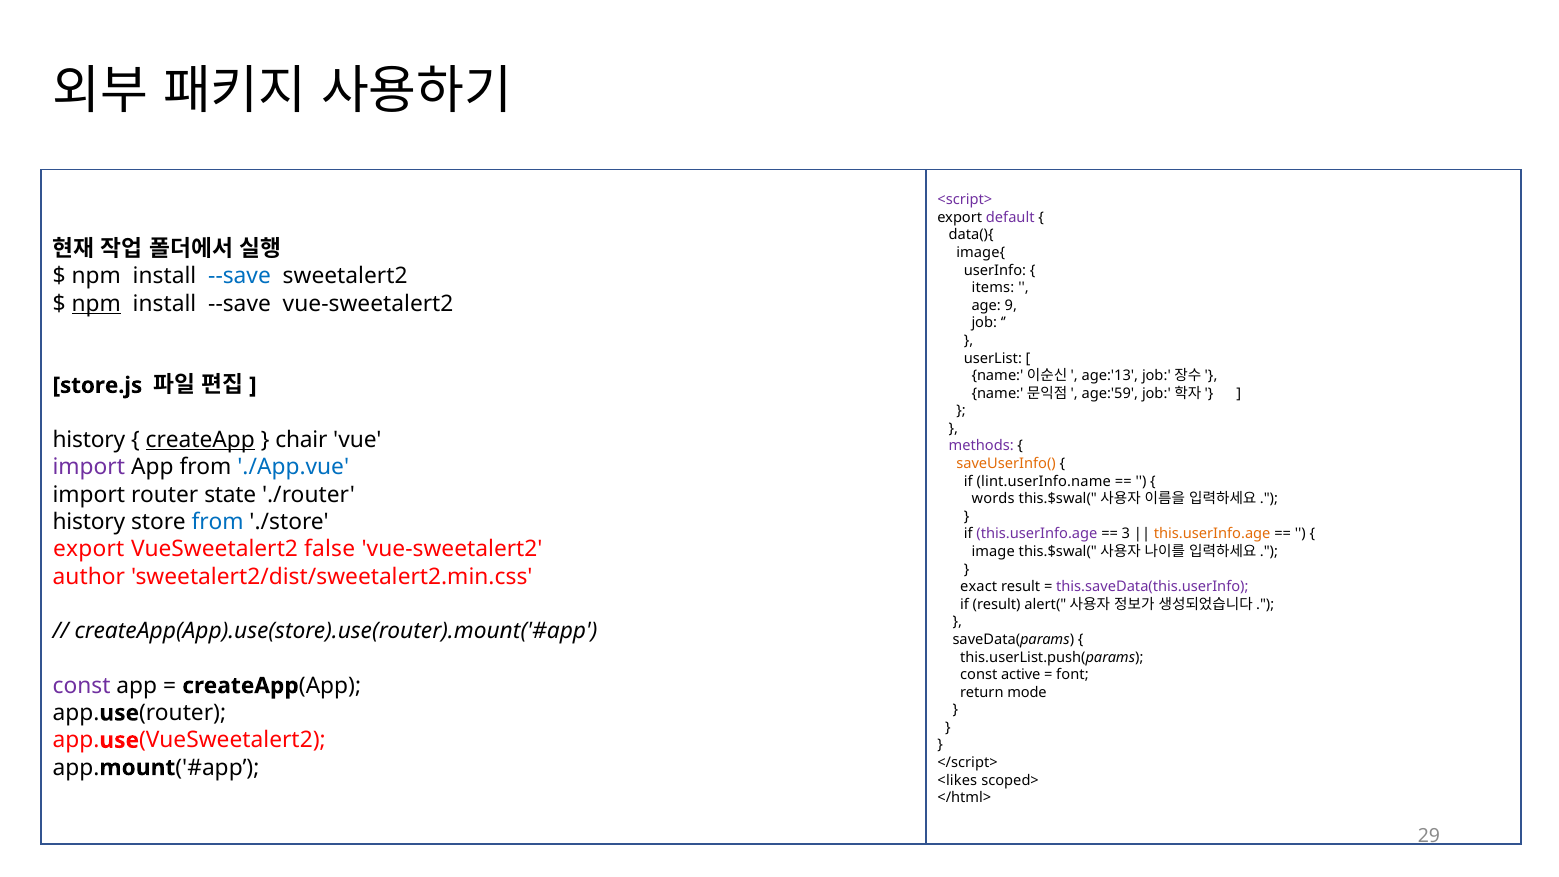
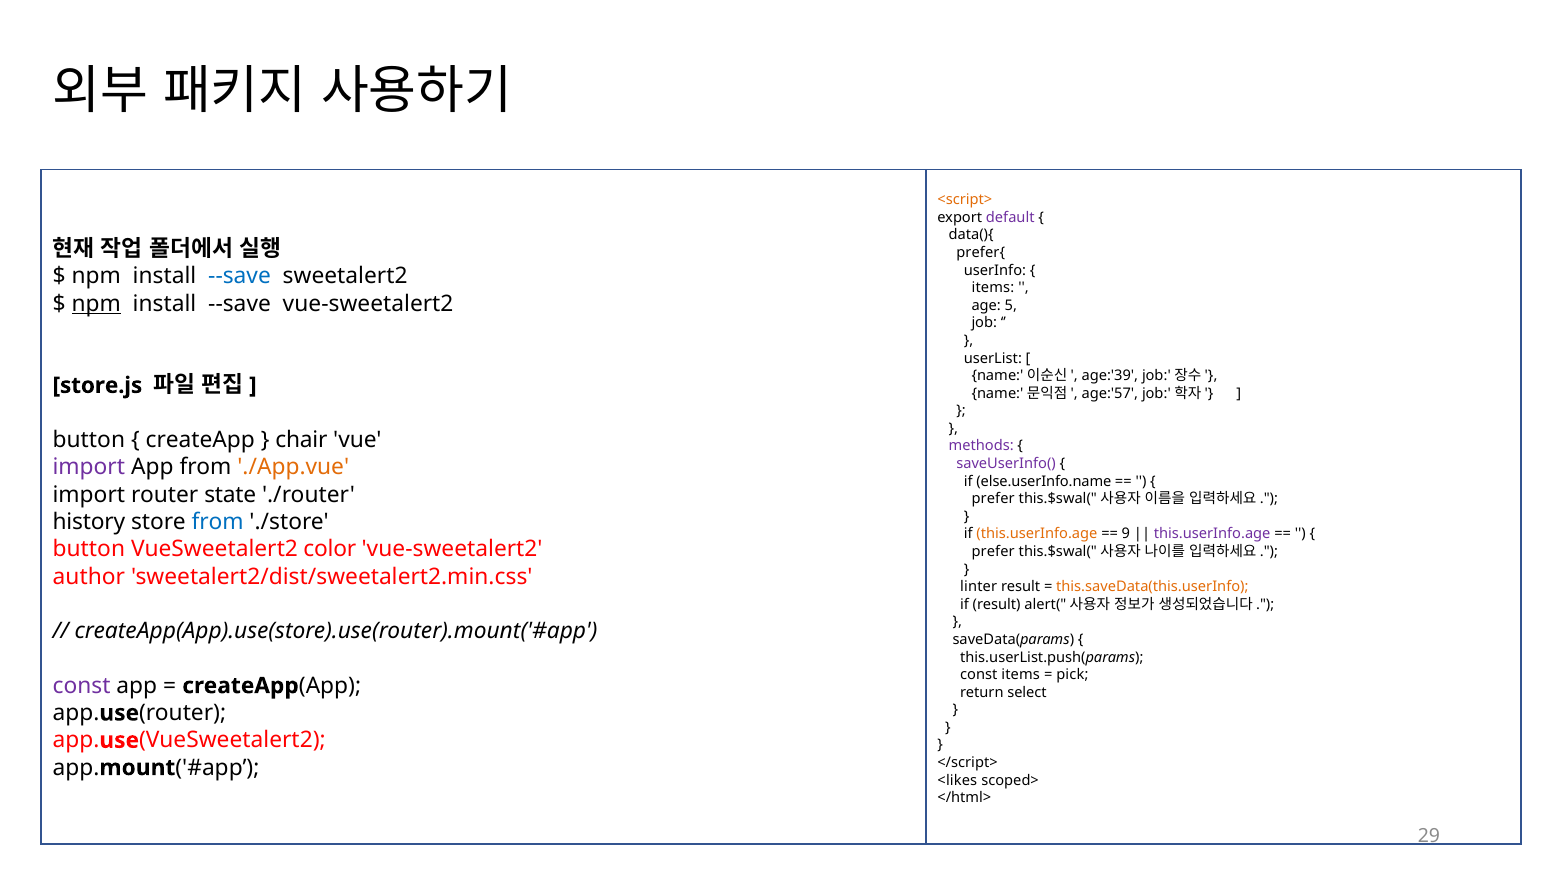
<script> colour: purple -> orange
image{: image{ -> prefer{
9: 9 -> 5
age:'13: age:'13 -> age:'39
age:'59: age:'59 -> age:'57
history at (89, 440): history -> button
createApp underline: present -> none
saveUserInfo( colour: orange -> purple
./App.vue colour: blue -> orange
lint.userInfo.name: lint.userInfo.name -> else.userInfo.name
words at (993, 499): words -> prefer
this.userInfo.age at (1037, 534) colour: purple -> orange
3: 3 -> 9
this.userInfo.age at (1212, 534) colour: orange -> purple
export at (89, 549): export -> button
false: false -> color
image at (993, 552): image -> prefer
exact: exact -> linter
this.saveData(this.userInfo colour: purple -> orange
const active: active -> items
font: font -> pick
mode: mode -> select
